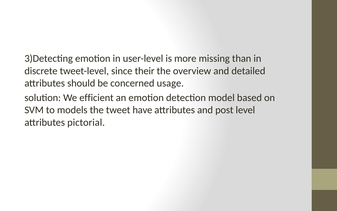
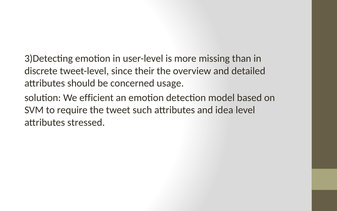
models: models -> require
have: have -> such
post: post -> idea
pictorial: pictorial -> stressed
